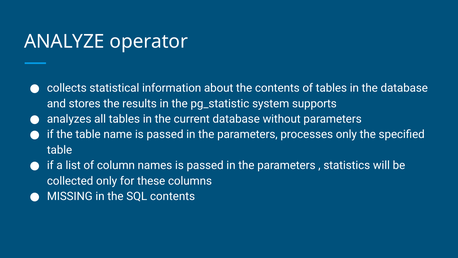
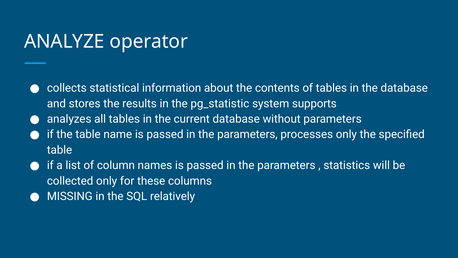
SQL contents: contents -> relatively
